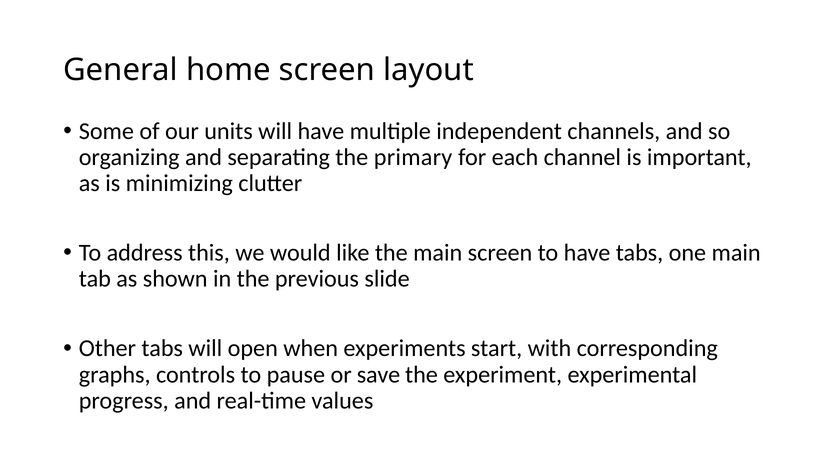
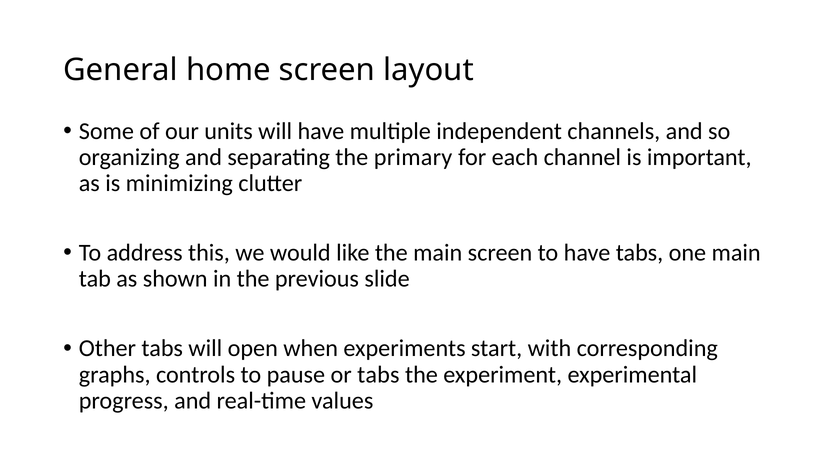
or save: save -> tabs
